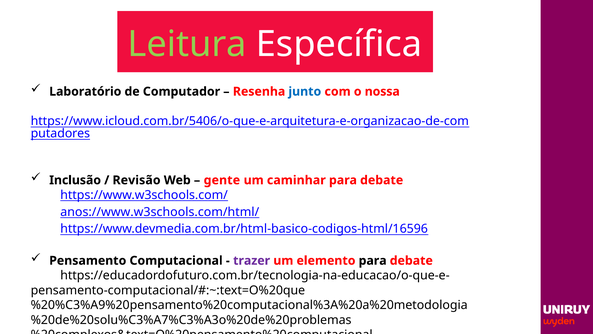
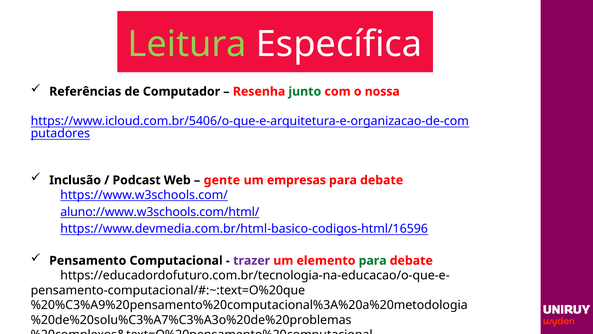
Laboratório: Laboratório -> Referências
junto colour: blue -> green
Revisão: Revisão -> Podcast
caminhar: caminhar -> empresas
anos://www.w3schools.com/html/: anos://www.w3schools.com/html/ -> aluno://www.w3schools.com/html/
para at (373, 260) colour: black -> green
